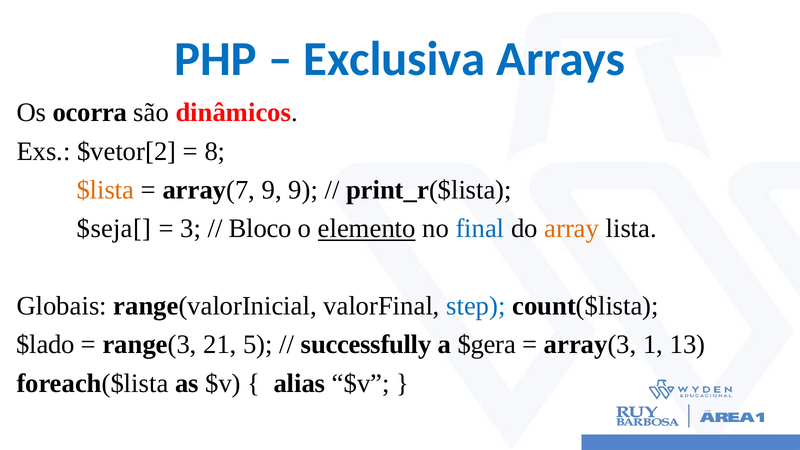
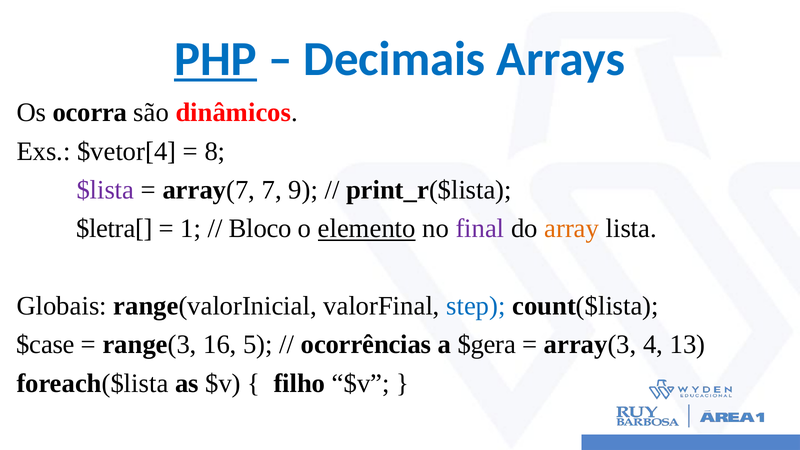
PHP underline: none -> present
Exclusiva: Exclusiva -> Decimais
$vetor[2: $vetor[2 -> $vetor[4
$lista colour: orange -> purple
array(7 9: 9 -> 7
$seja[: $seja[ -> $letra[
3: 3 -> 1
final colour: blue -> purple
$lado: $lado -> $case
21: 21 -> 16
successfully: successfully -> ocorrências
1: 1 -> 4
alias: alias -> filho
